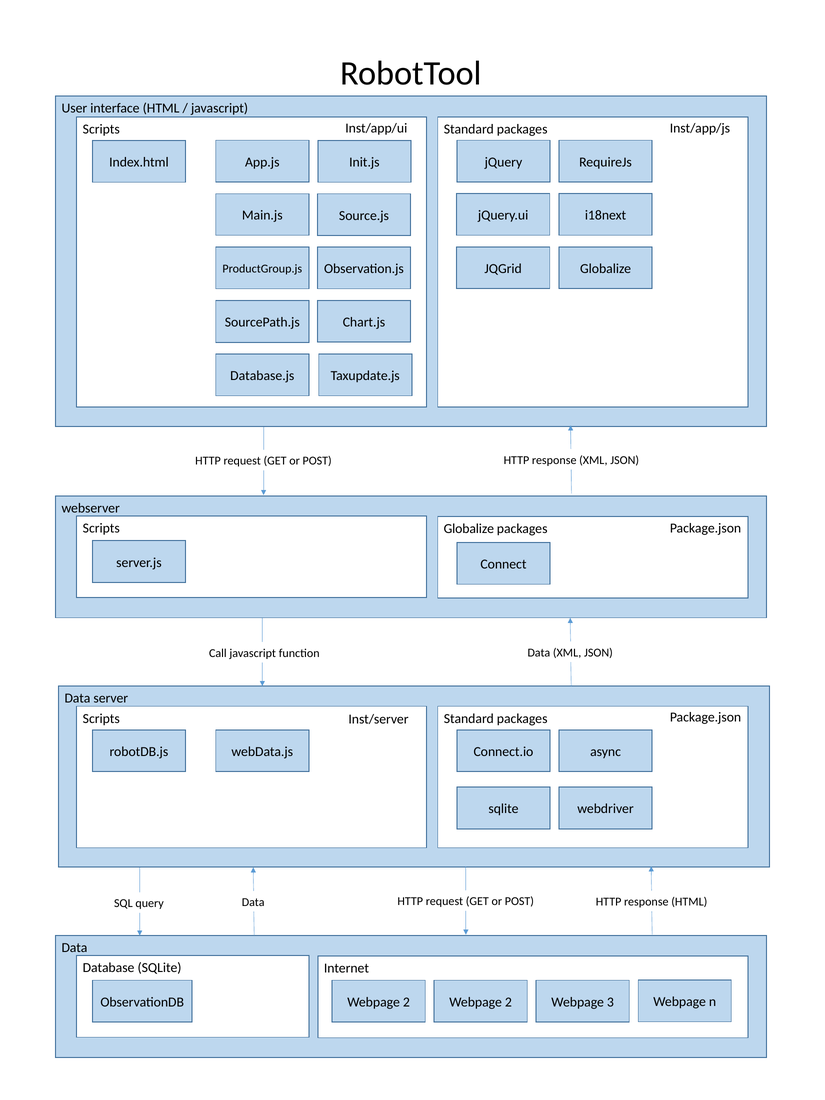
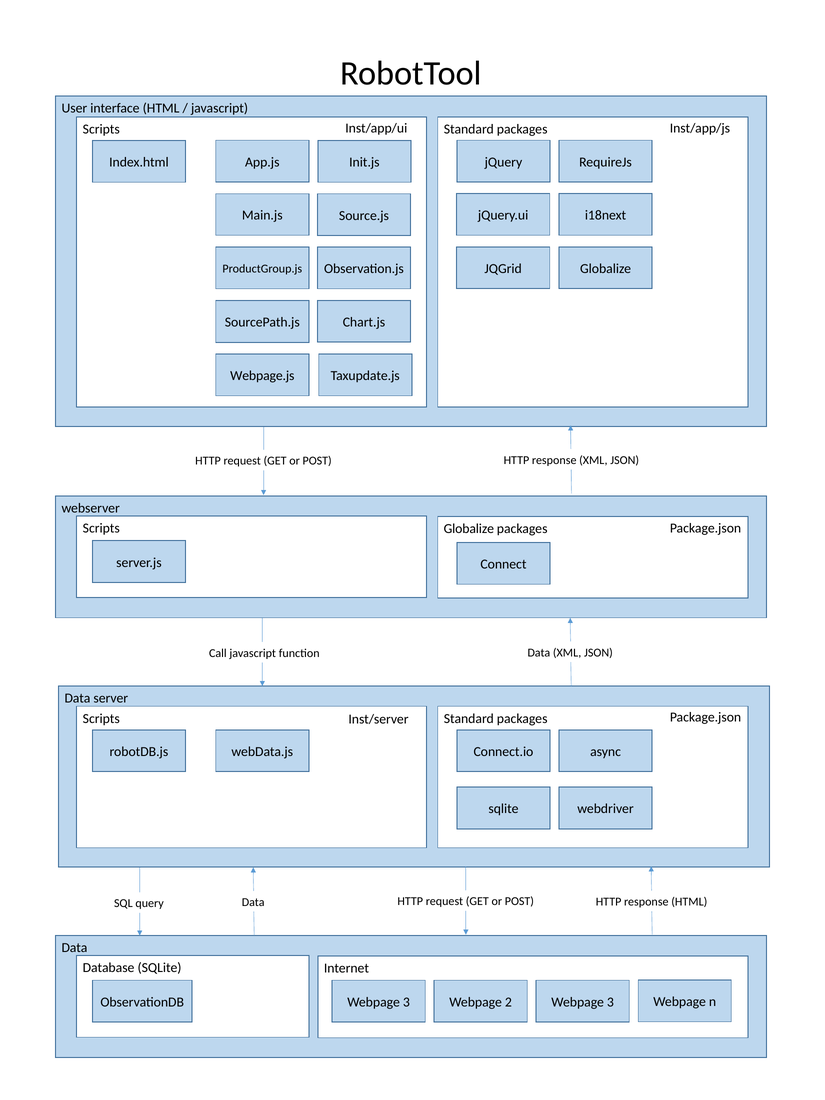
Database.js: Database.js -> Webpage.js
2 at (406, 1002): 2 -> 3
